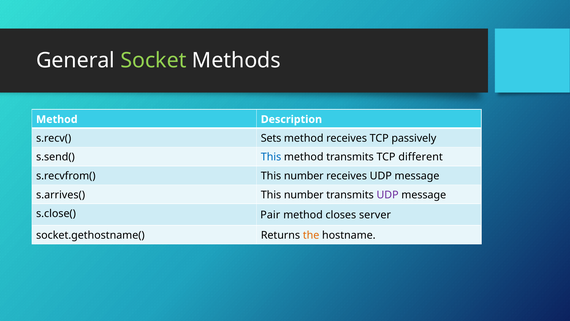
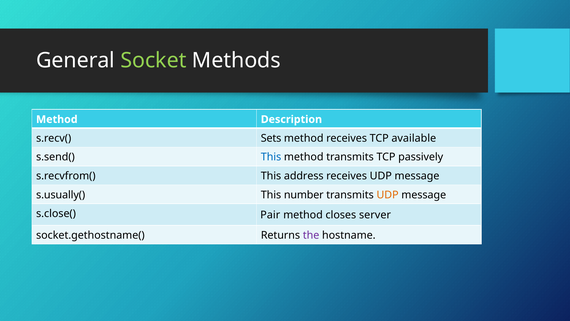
passively: passively -> available
different: different -> passively
s.recvfrom( This number: number -> address
s.arrives(: s.arrives( -> s.usually(
UDP at (388, 195) colour: purple -> orange
the colour: orange -> purple
